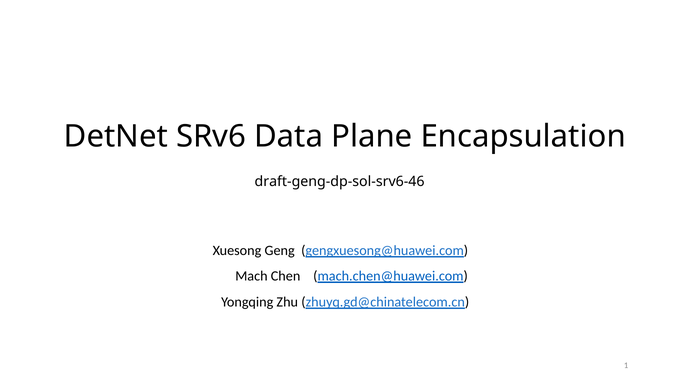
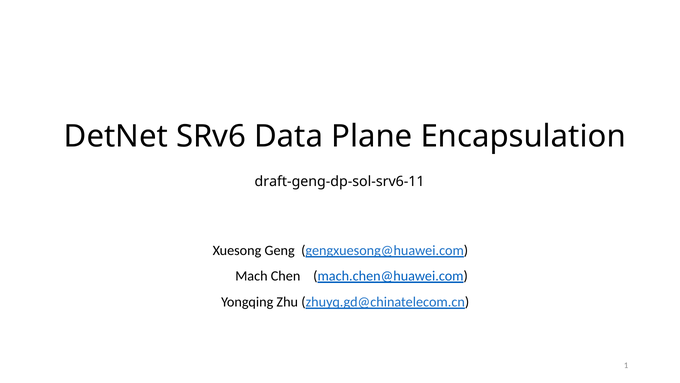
draft-geng-dp-sol-srv6-46: draft-geng-dp-sol-srv6-46 -> draft-geng-dp-sol-srv6-11
